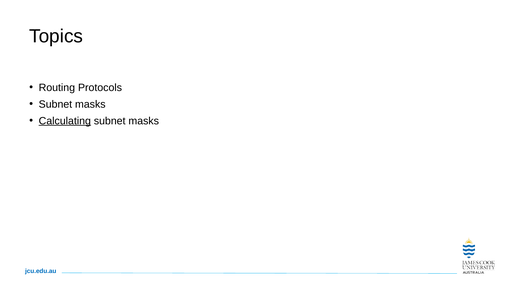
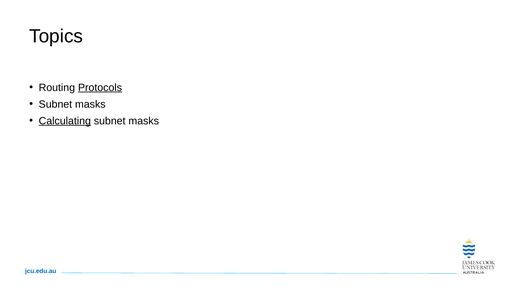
Protocols underline: none -> present
